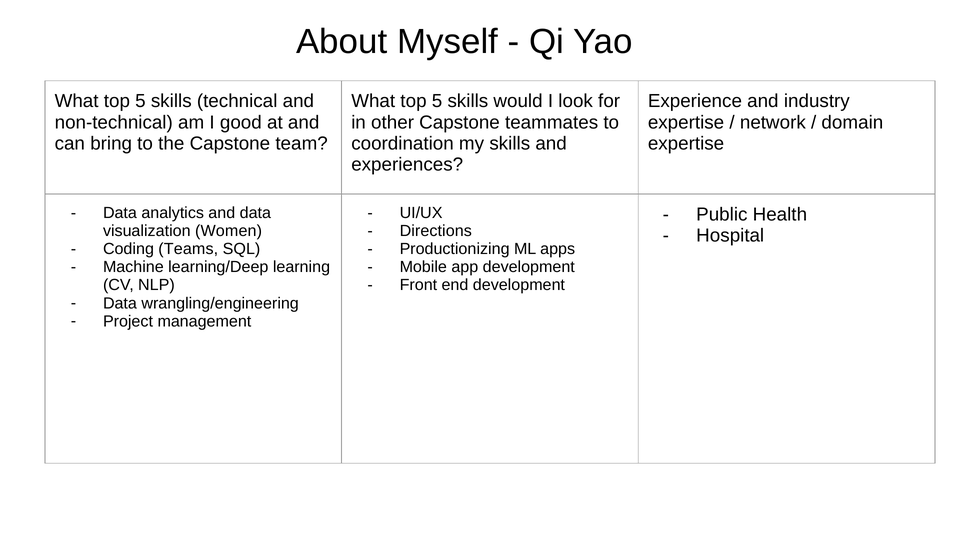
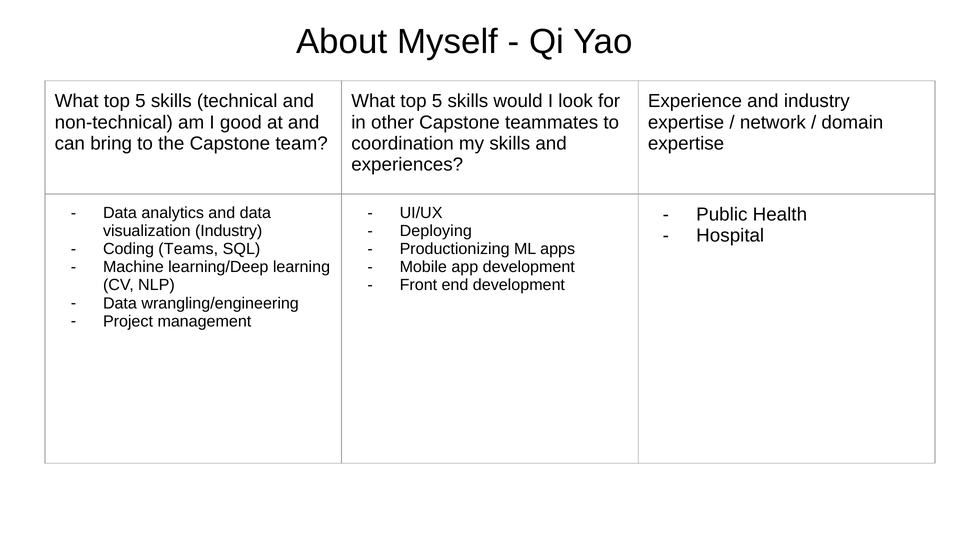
Directions: Directions -> Deploying
visualization Women: Women -> Industry
